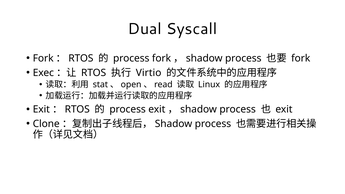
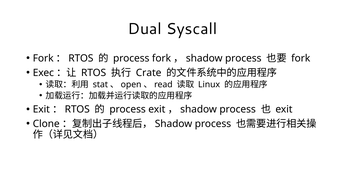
Virtio: Virtio -> Crate
